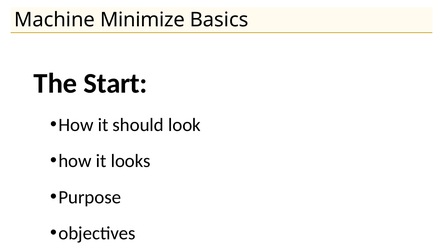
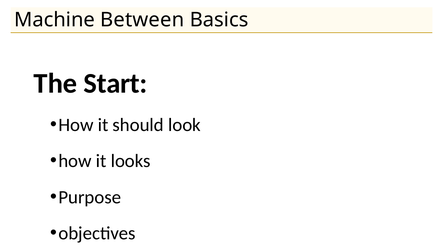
Minimize: Minimize -> Between
